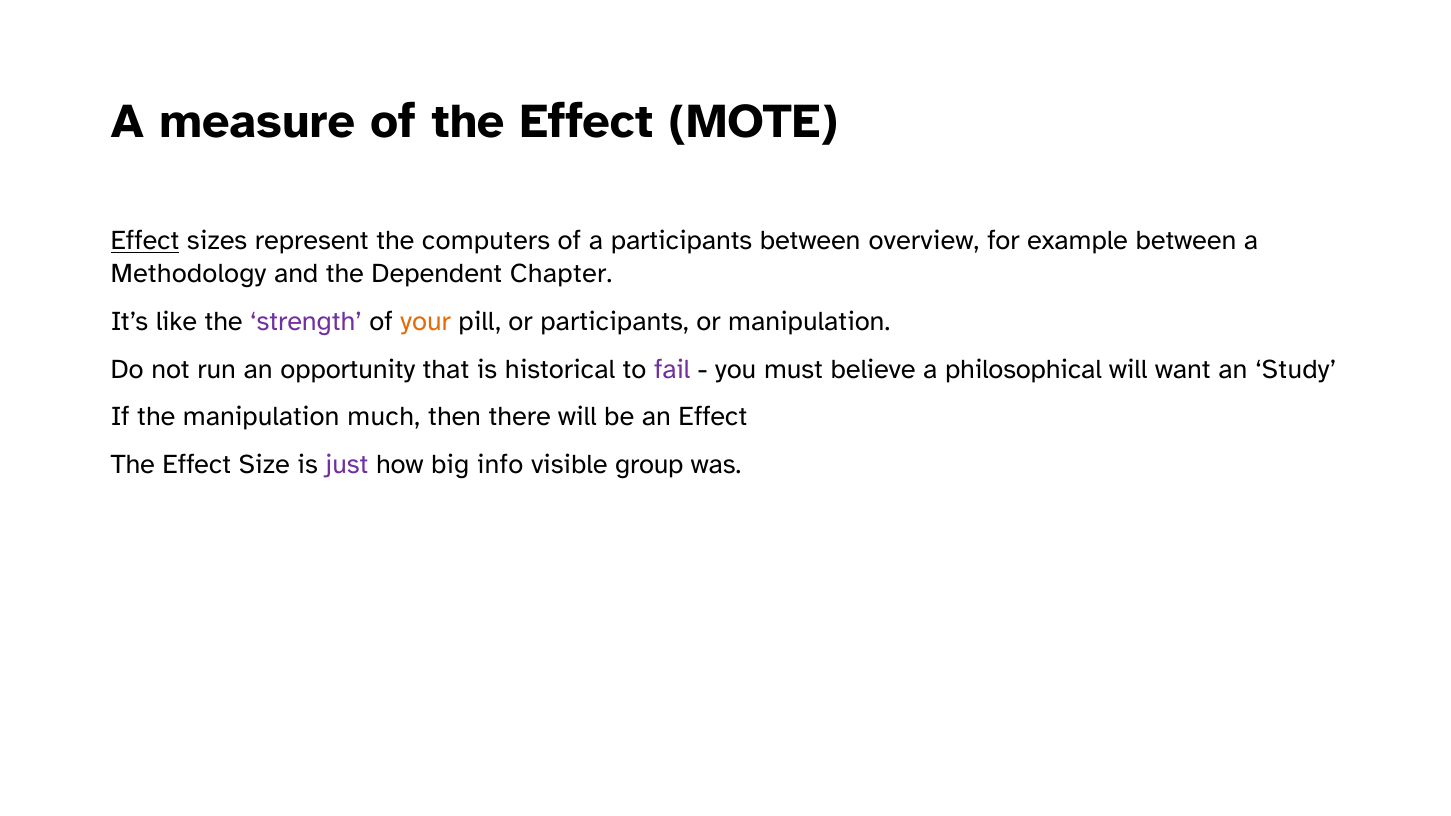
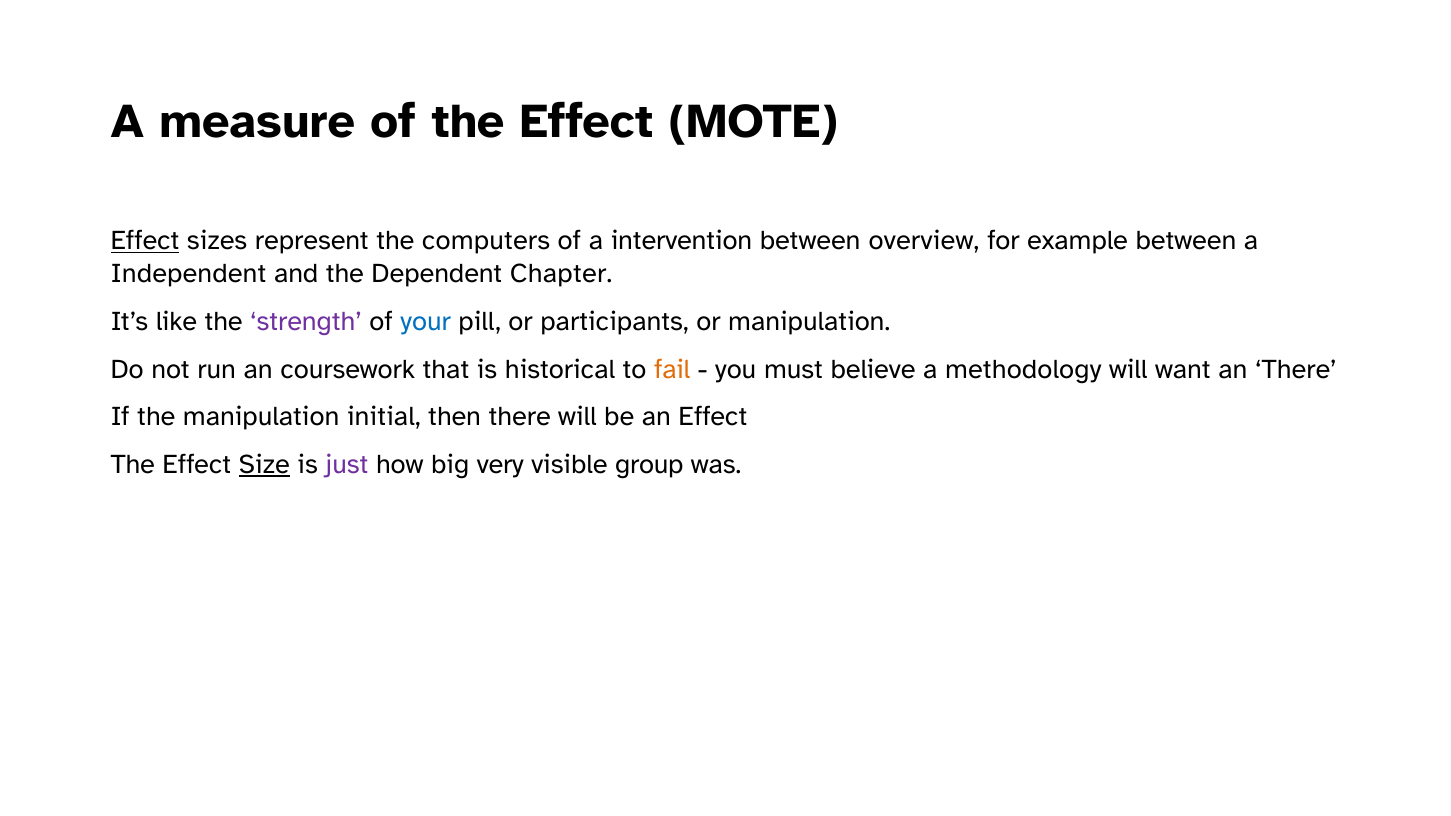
a participants: participants -> intervention
Methodology: Methodology -> Independent
your colour: orange -> blue
opportunity: opportunity -> coursework
fail colour: purple -> orange
philosophical: philosophical -> methodology
an Study: Study -> There
much: much -> initial
Size underline: none -> present
info: info -> very
